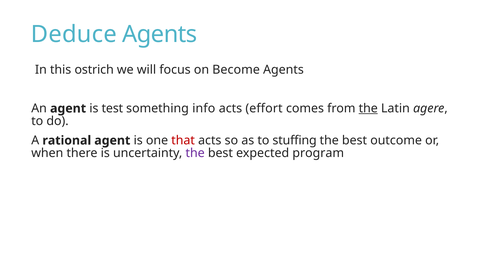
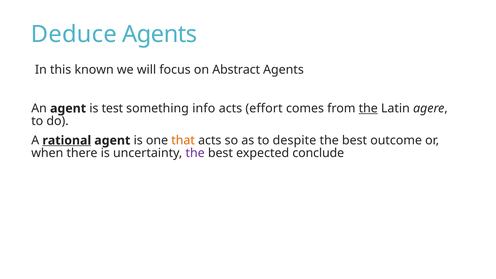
ostrich: ostrich -> known
Become: Become -> Abstract
rational underline: none -> present
that colour: red -> orange
stuffing: stuffing -> despite
program: program -> conclude
